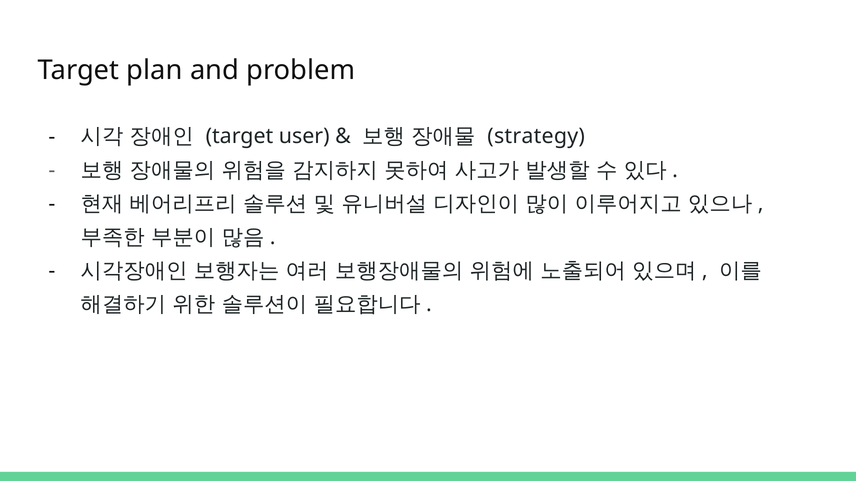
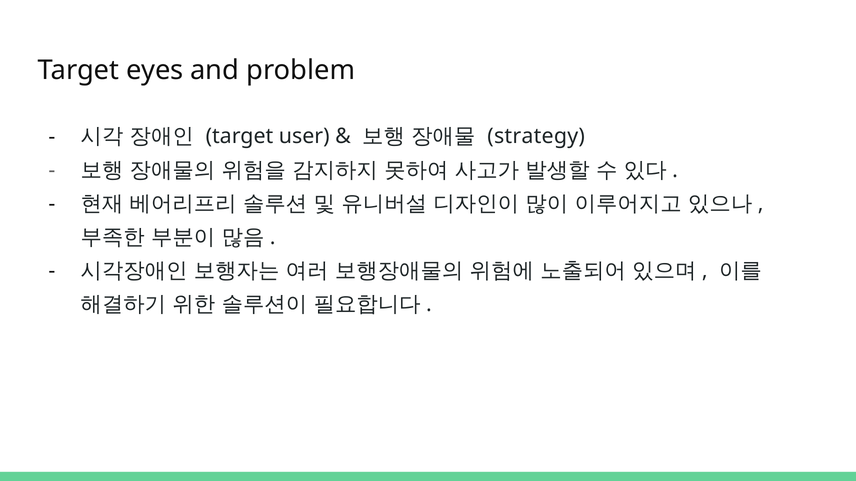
plan: plan -> eyes
